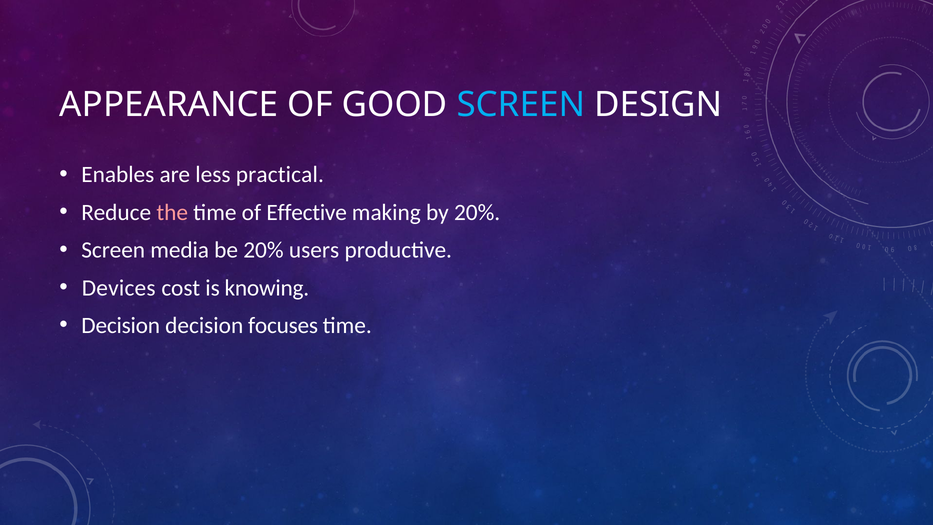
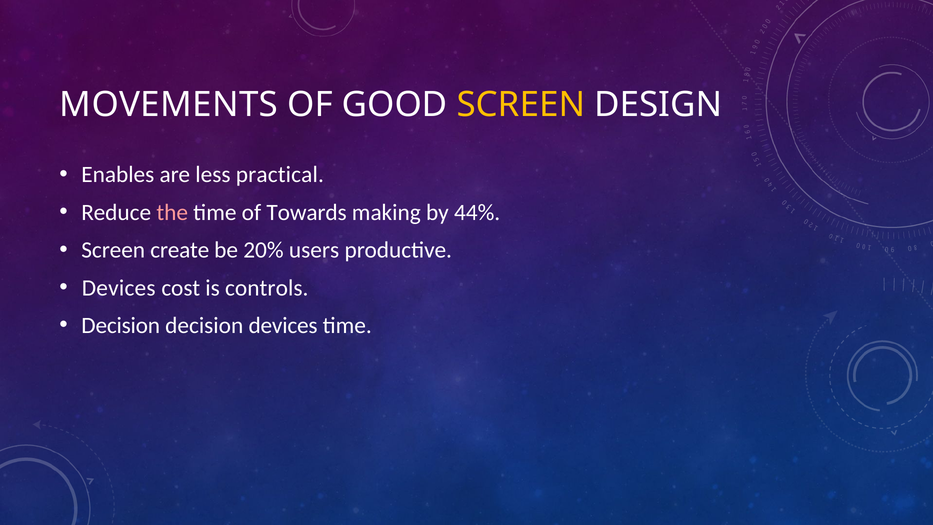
APPEARANCE: APPEARANCE -> MOVEMENTS
SCREEN at (521, 105) colour: light blue -> yellow
Effective: Effective -> Towards
by 20%: 20% -> 44%
media: media -> create
knowing: knowing -> controls
decision focuses: focuses -> devices
